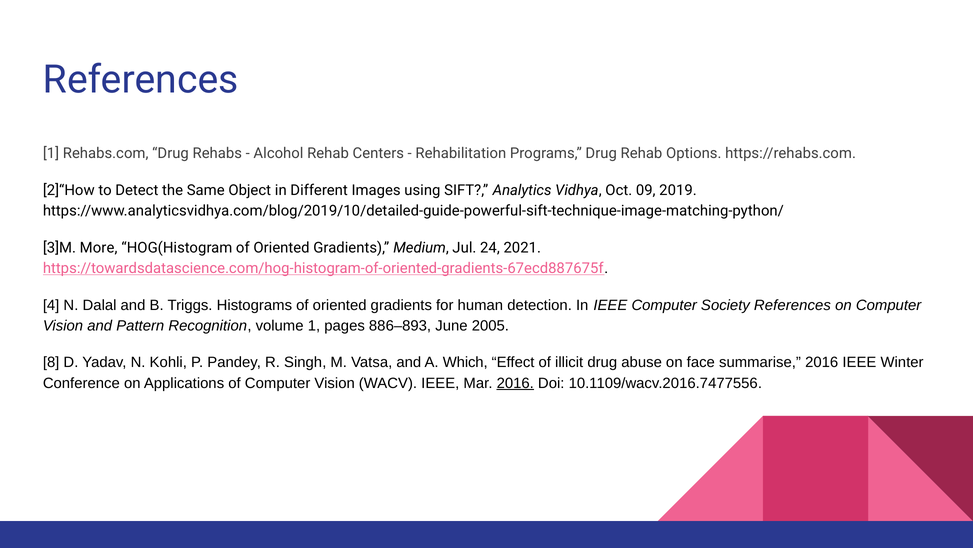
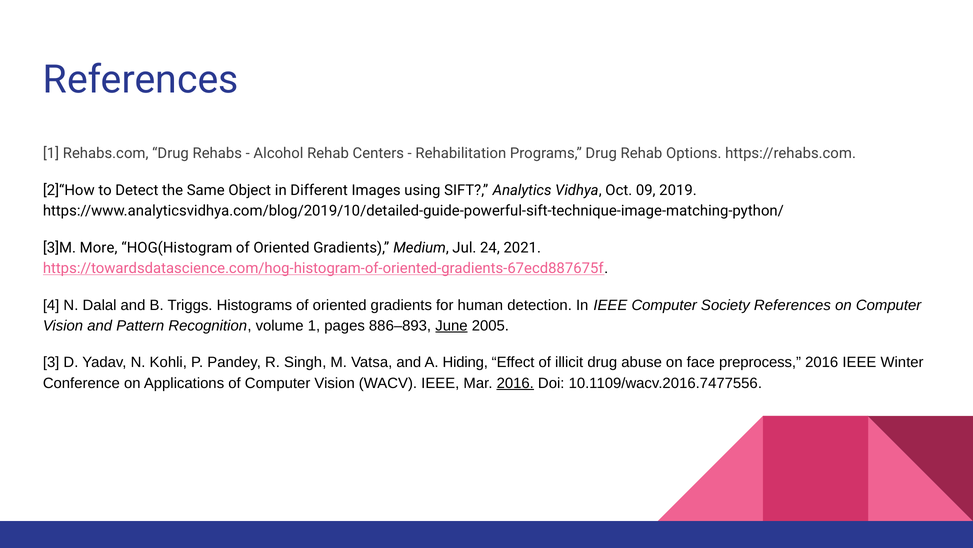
June underline: none -> present
8: 8 -> 3
Which: Which -> Hiding
summarise: summarise -> preprocess
